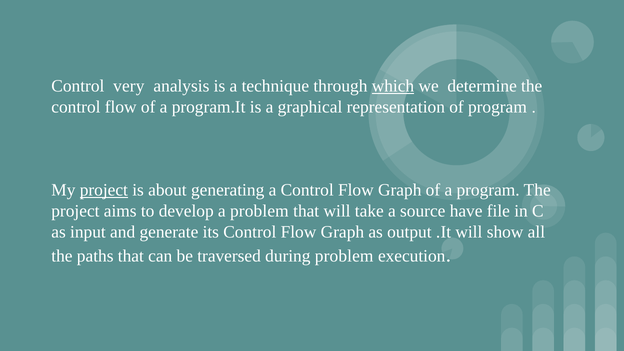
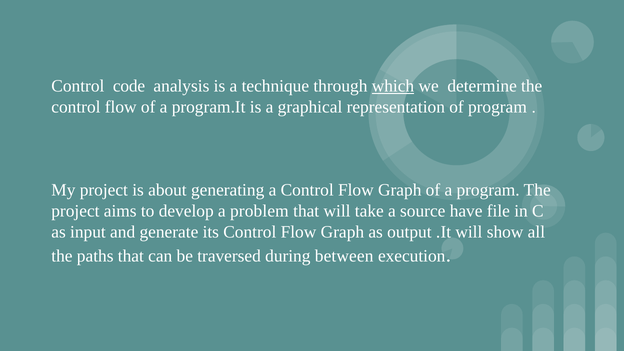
very: very -> code
project at (104, 190) underline: present -> none
during problem: problem -> between
